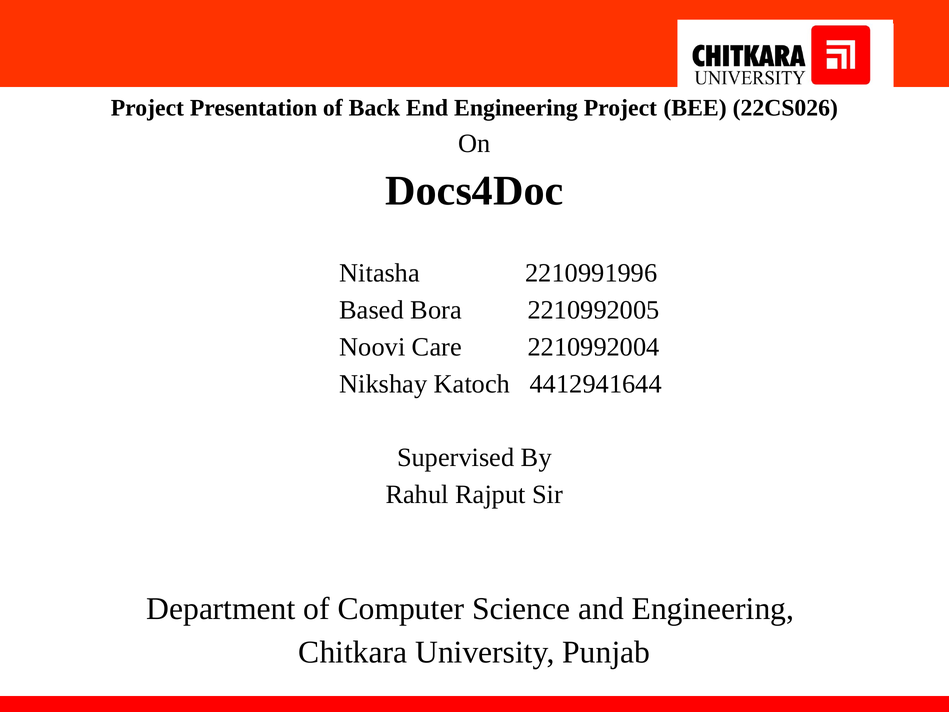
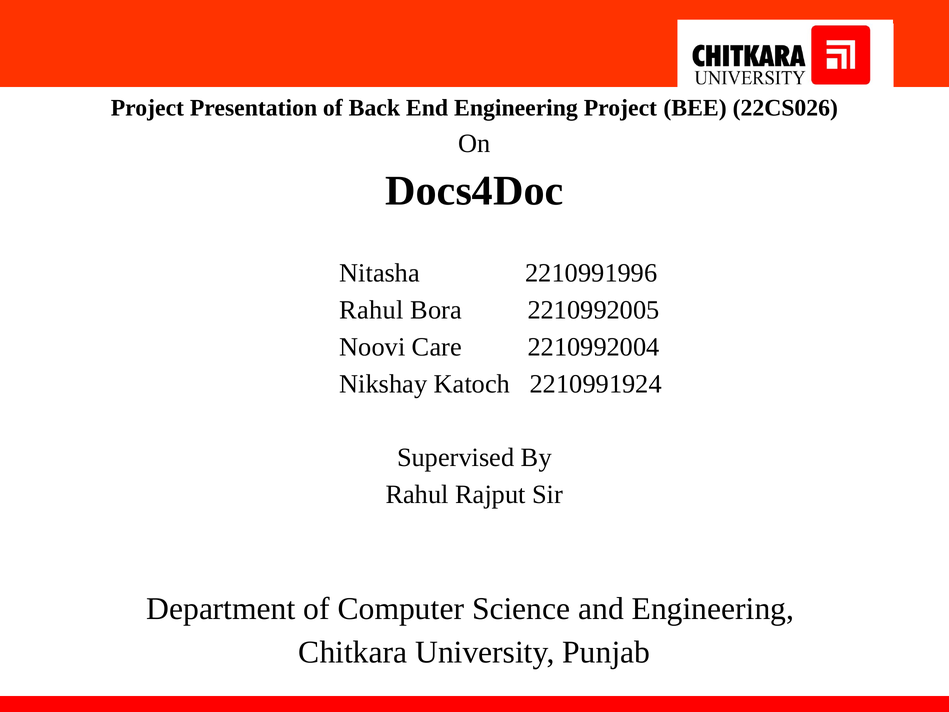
Based at (372, 310): Based -> Rahul
4412941644: 4412941644 -> 2210991924
